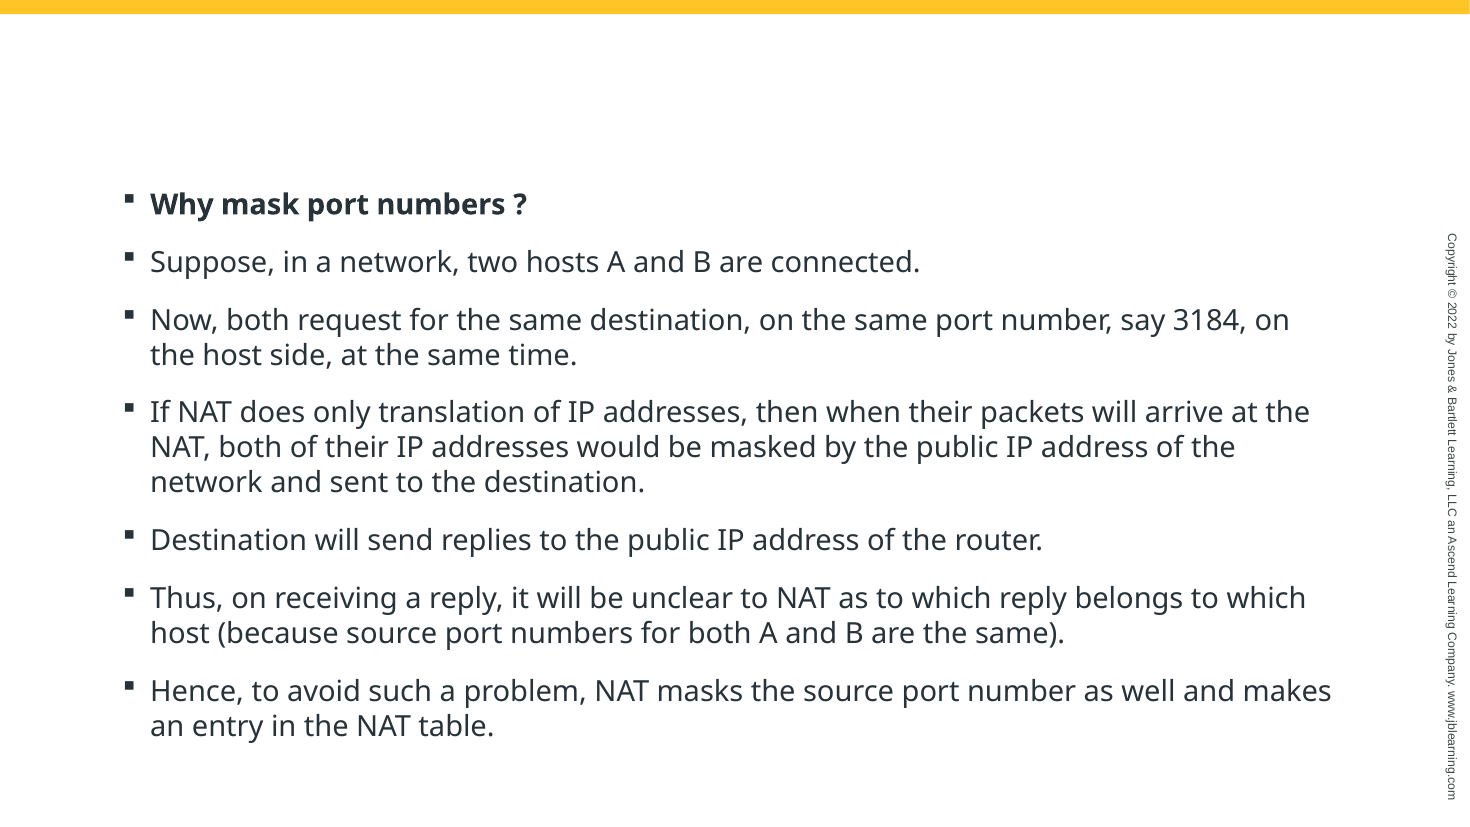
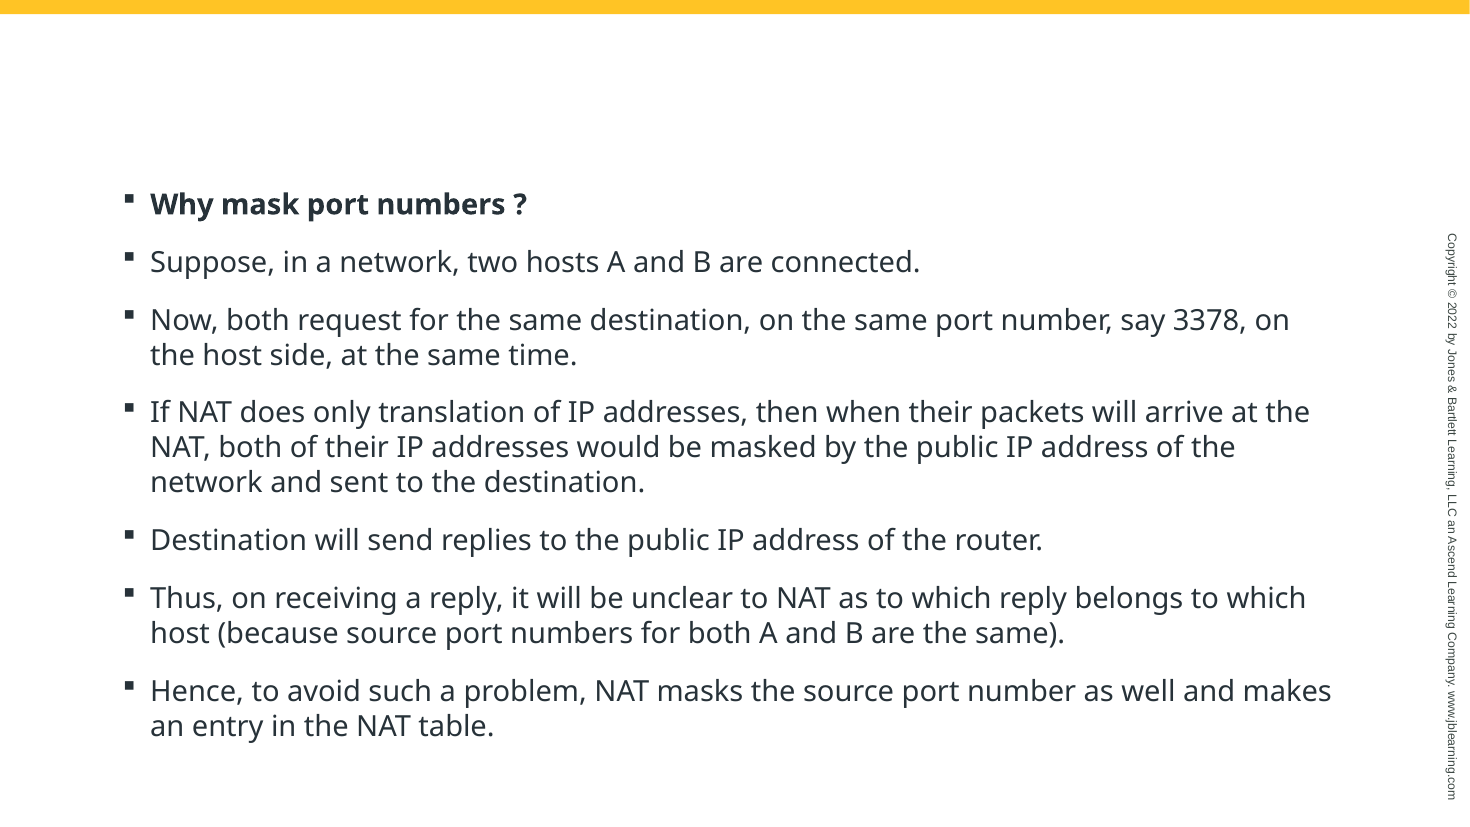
3184: 3184 -> 3378
